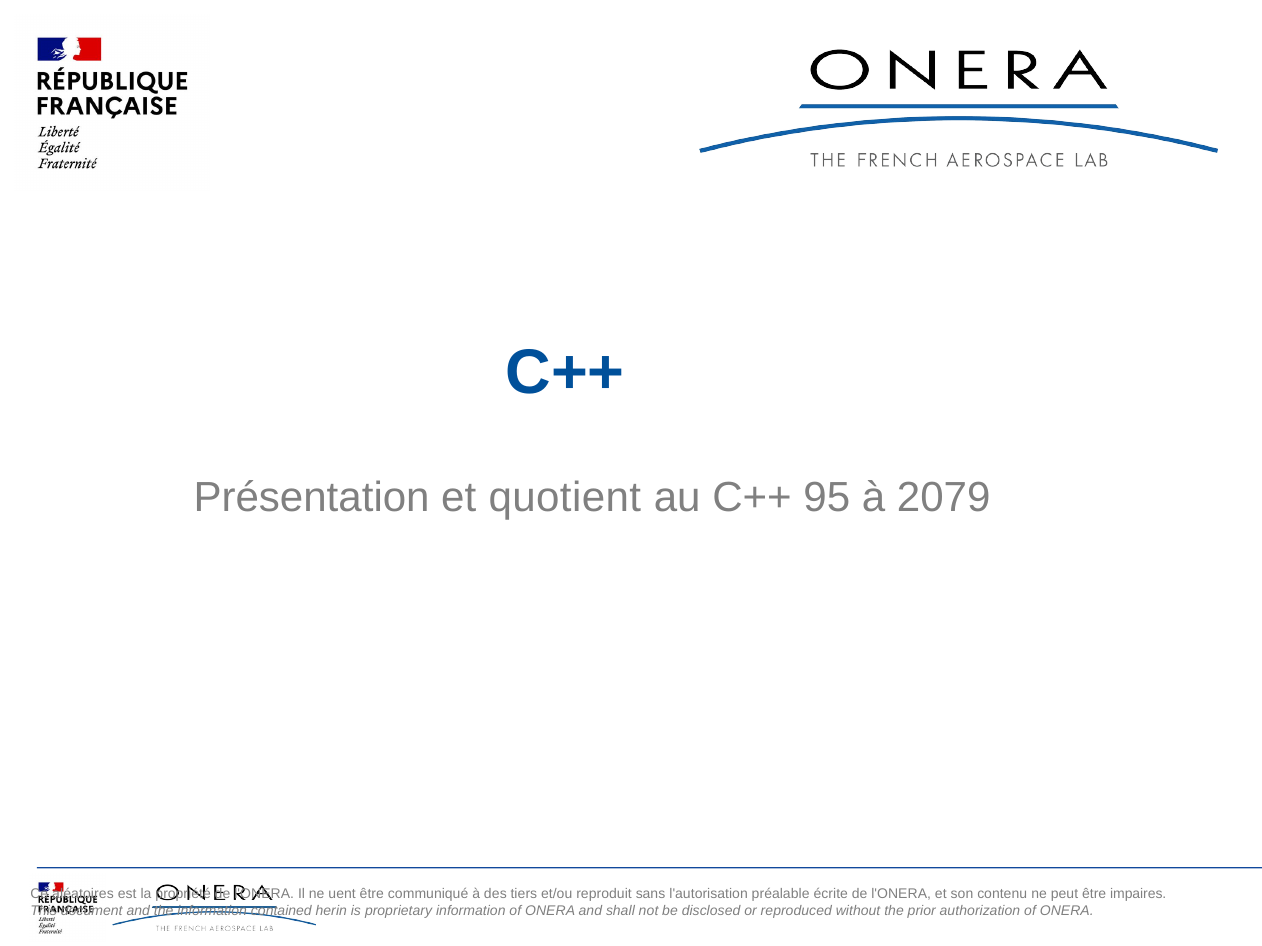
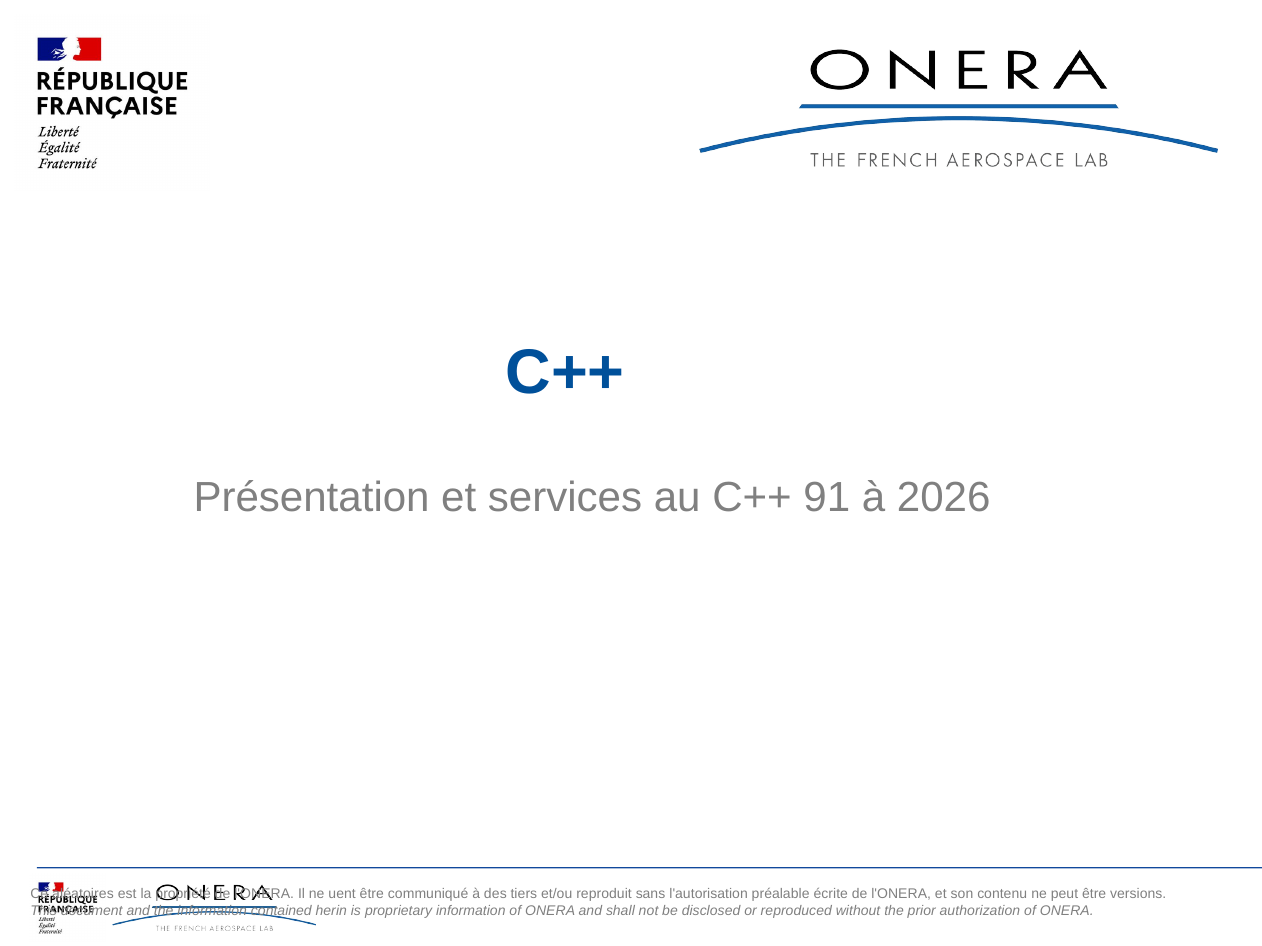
quotient: quotient -> services
95: 95 -> 91
2079: 2079 -> 2026
impaires: impaires -> versions
